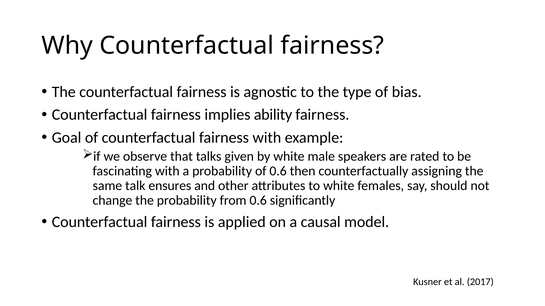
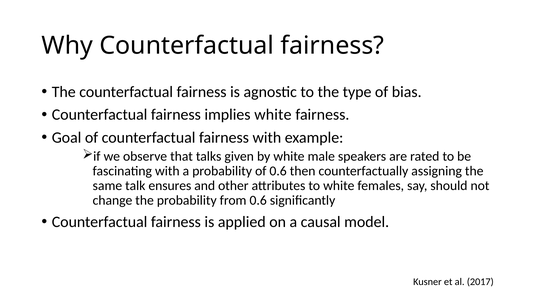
implies ability: ability -> white
